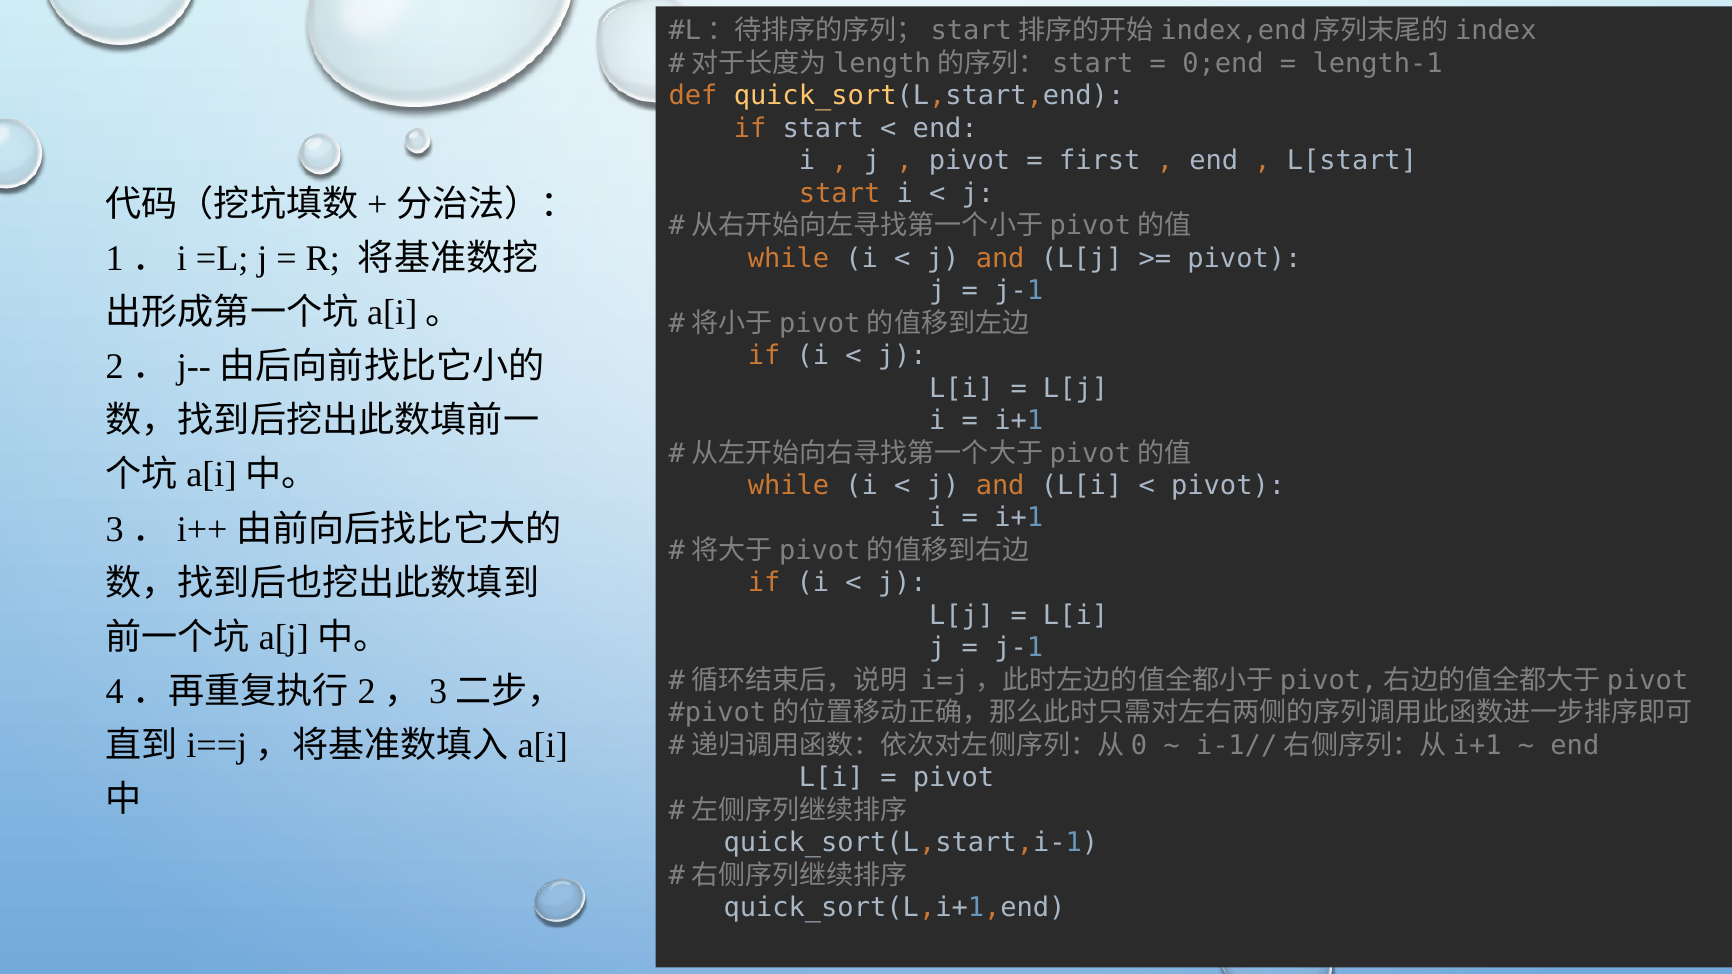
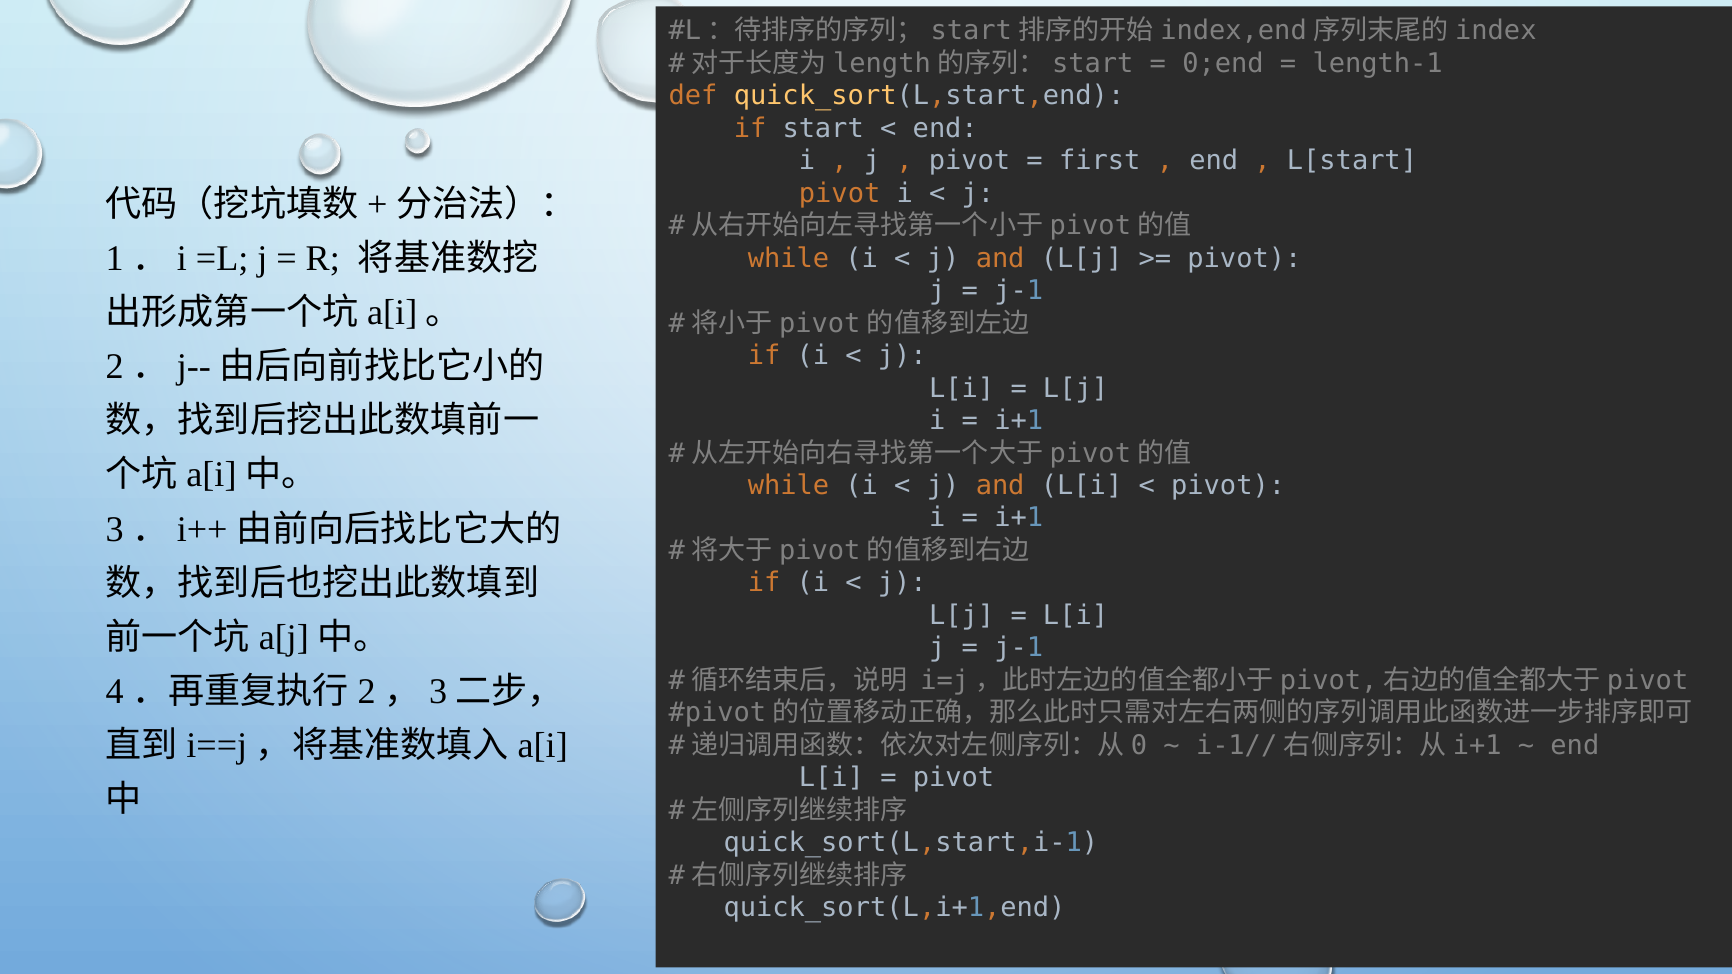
start at (840, 193): start -> pivot
